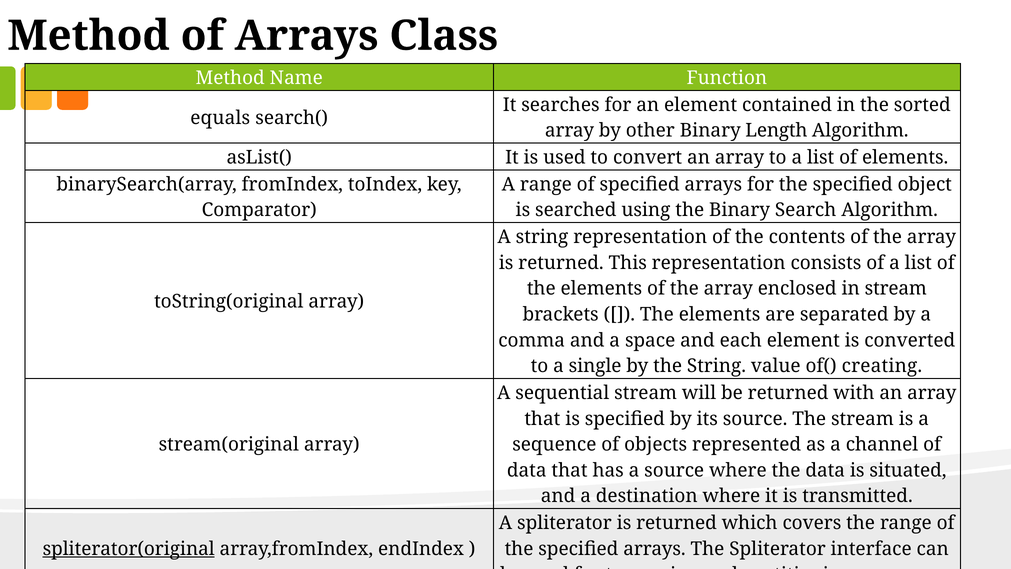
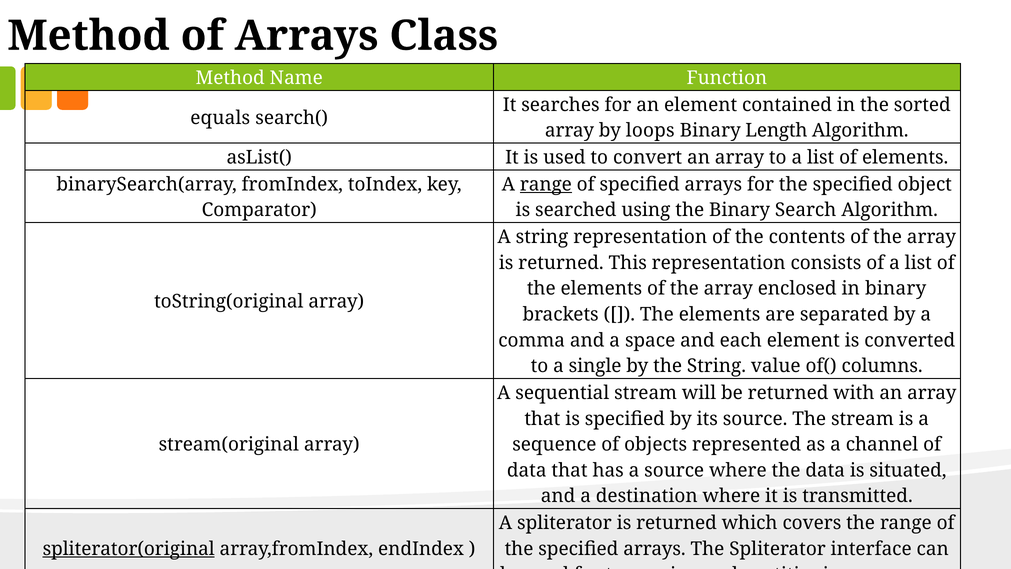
other: other -> loops
range at (546, 184) underline: none -> present
in stream: stream -> binary
creating: creating -> columns
